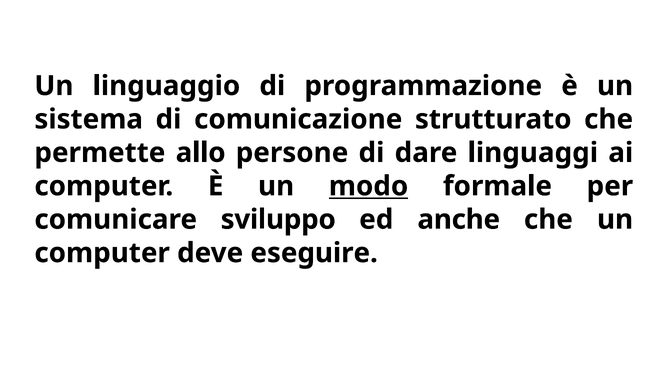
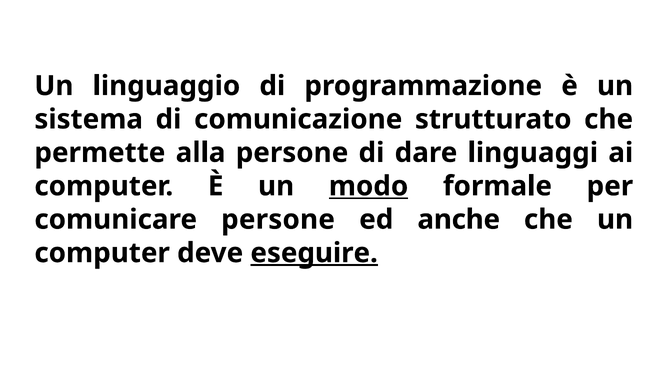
allo: allo -> alla
comunicare sviluppo: sviluppo -> persone
eseguire underline: none -> present
